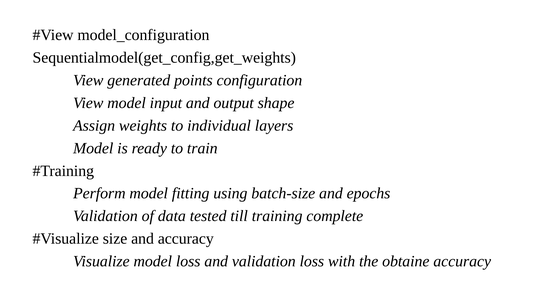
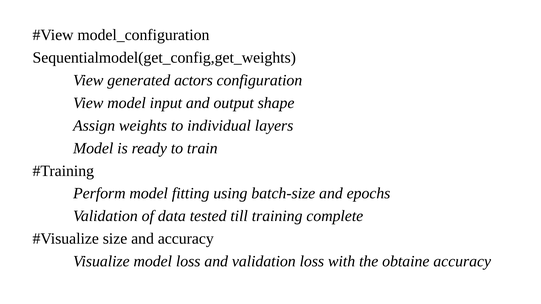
points: points -> actors
